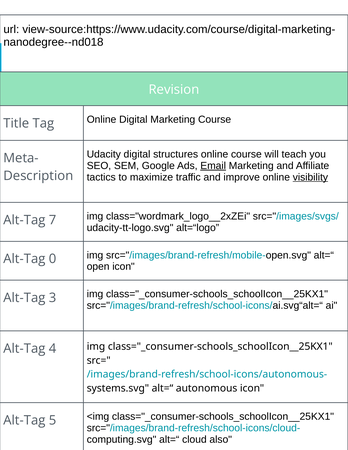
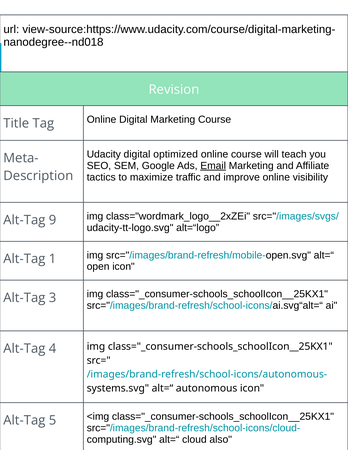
structures: structures -> optimized
visibility underline: present -> none
7: 7 -> 9
0: 0 -> 1
